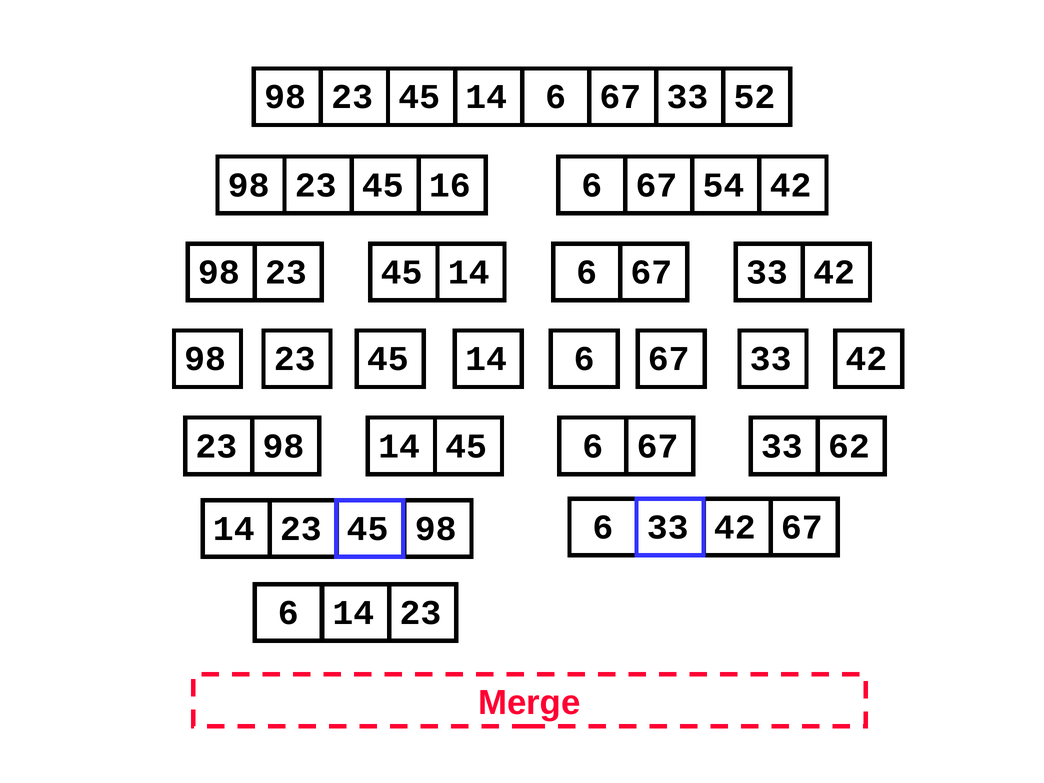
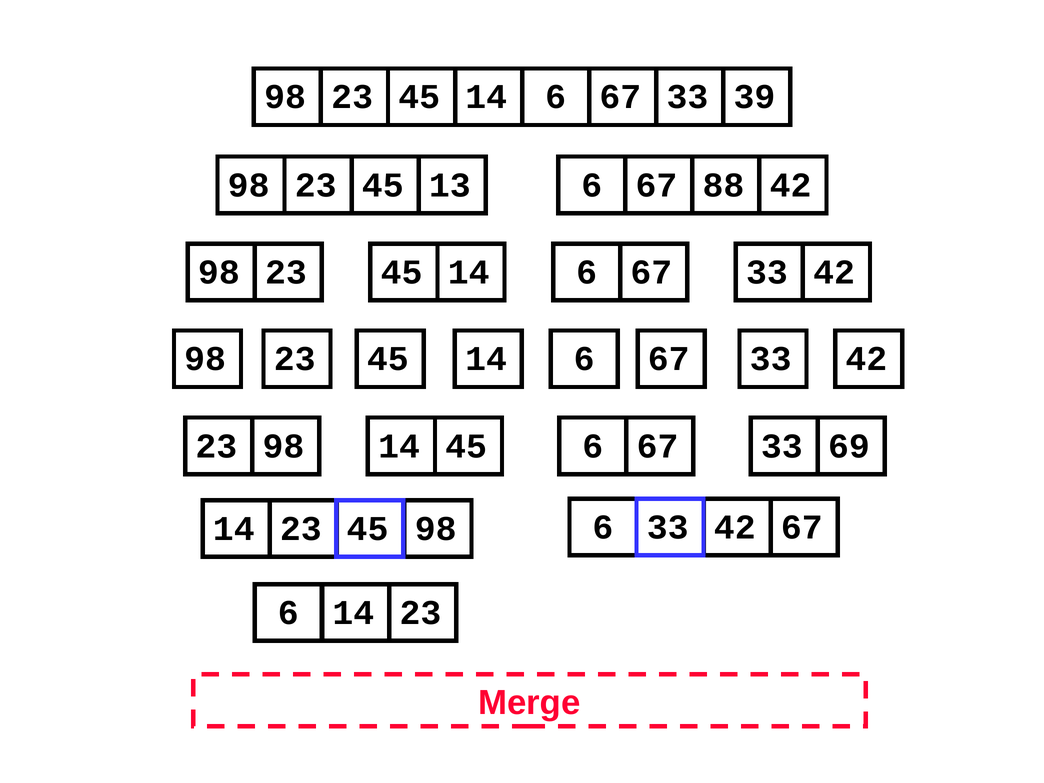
52: 52 -> 39
16: 16 -> 13
54: 54 -> 88
62: 62 -> 69
